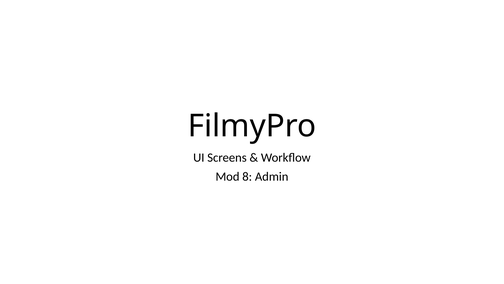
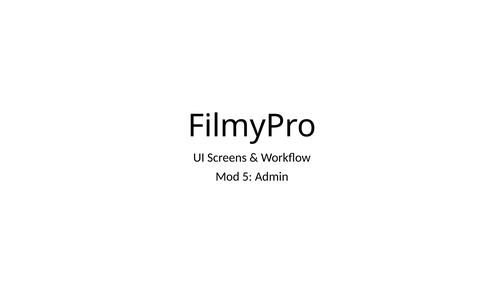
8: 8 -> 5
